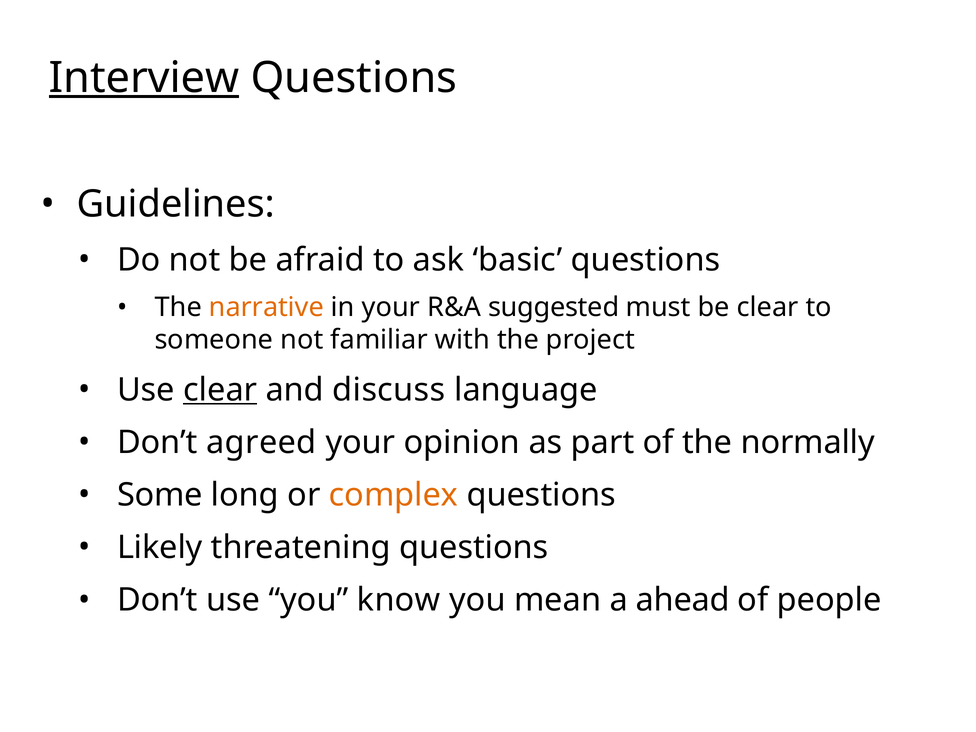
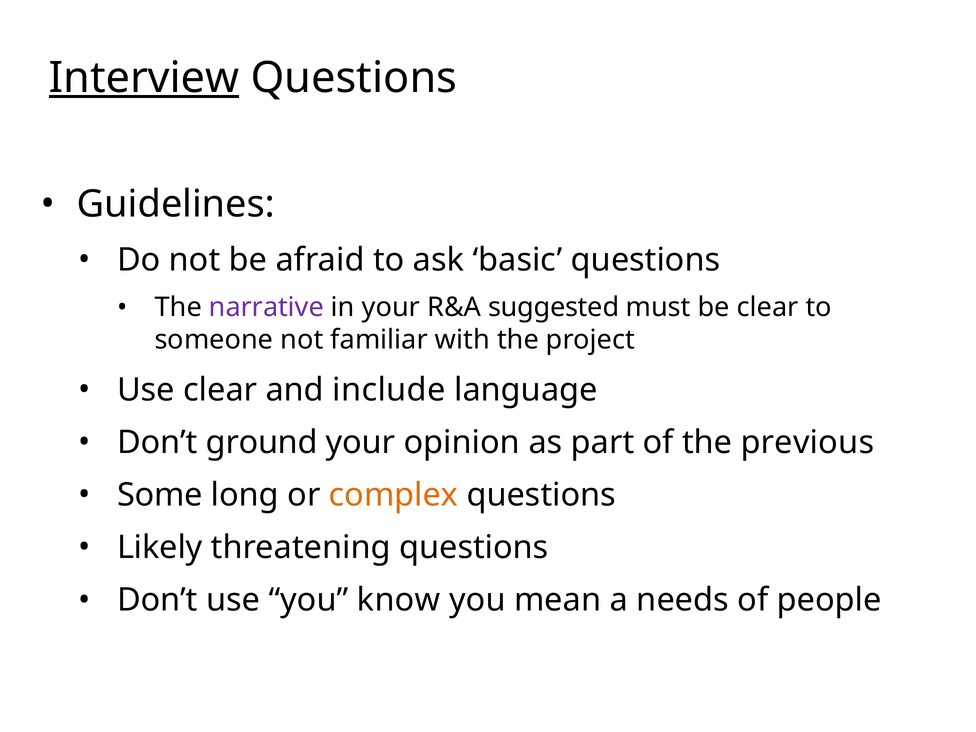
narrative colour: orange -> purple
clear at (220, 390) underline: present -> none
discuss: discuss -> include
agreed: agreed -> ground
normally: normally -> previous
ahead: ahead -> needs
